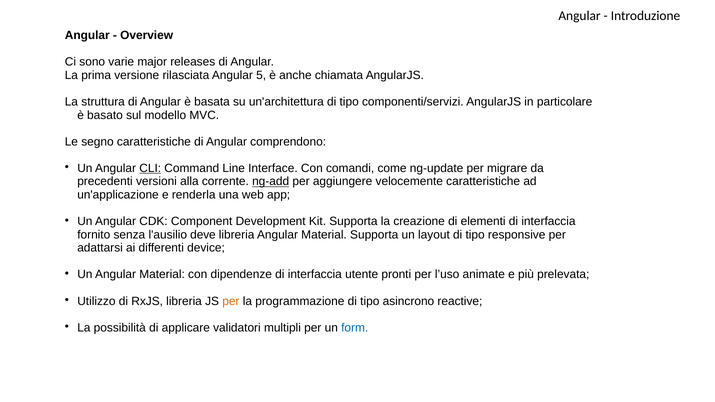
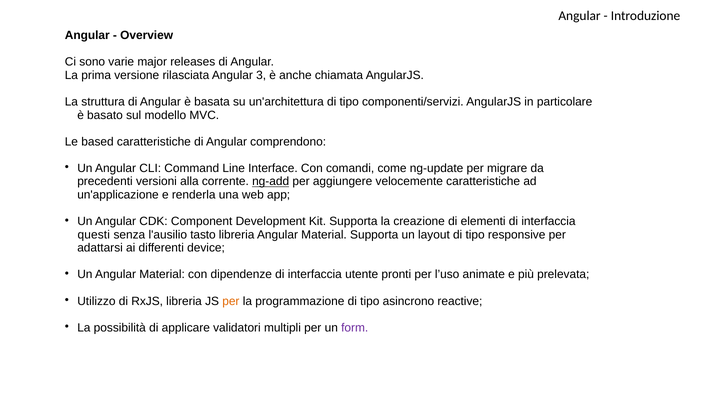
5: 5 -> 3
segno: segno -> based
CLI underline: present -> none
fornito: fornito -> questi
deve: deve -> tasto
form colour: blue -> purple
